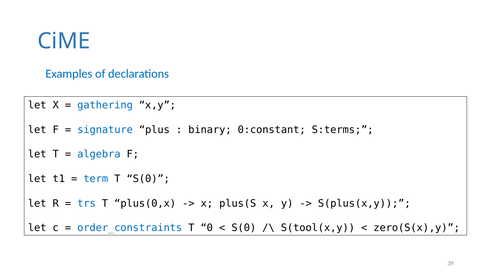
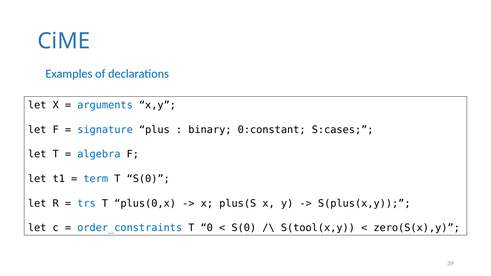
gathering: gathering -> arguments
S:terms: S:terms -> S:cases
